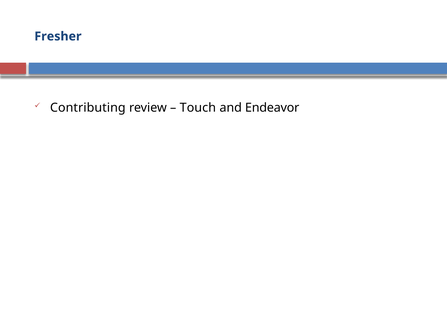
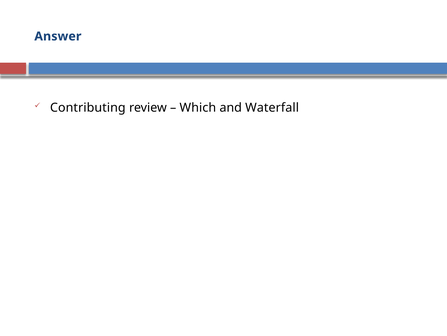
Fresher: Fresher -> Answer
Touch: Touch -> Which
Endeavor: Endeavor -> Waterfall
